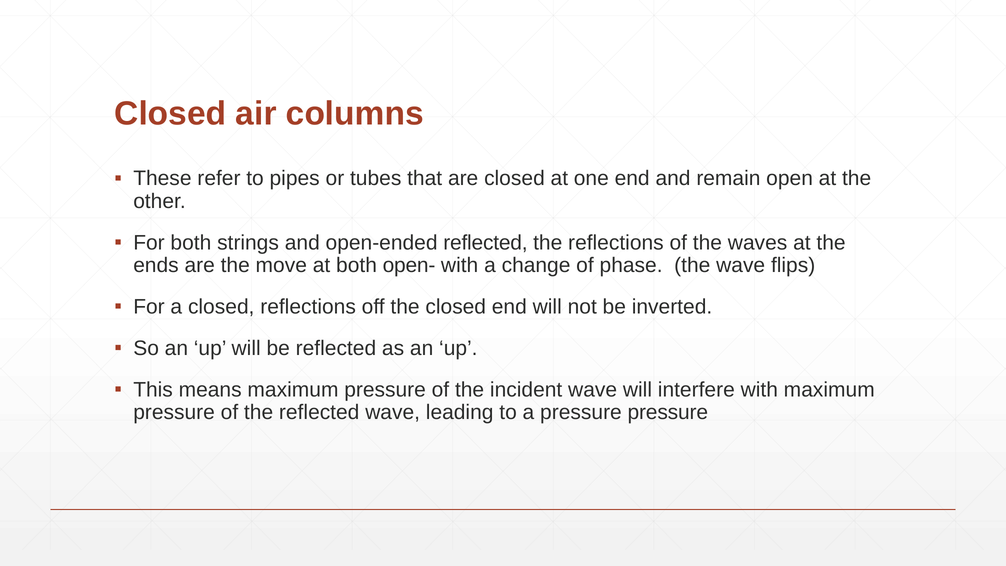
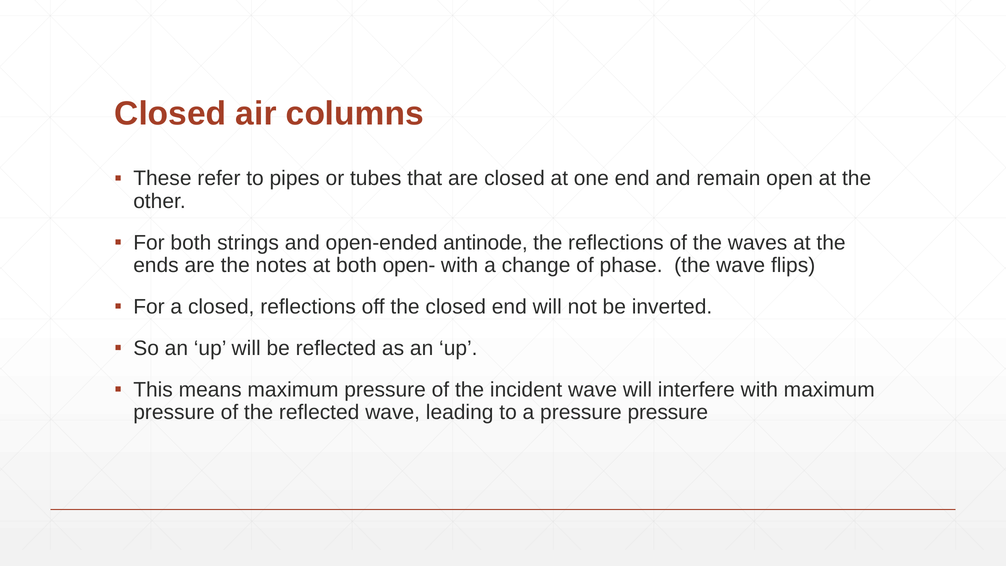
open-ended reflected: reflected -> antinode
move: move -> notes
